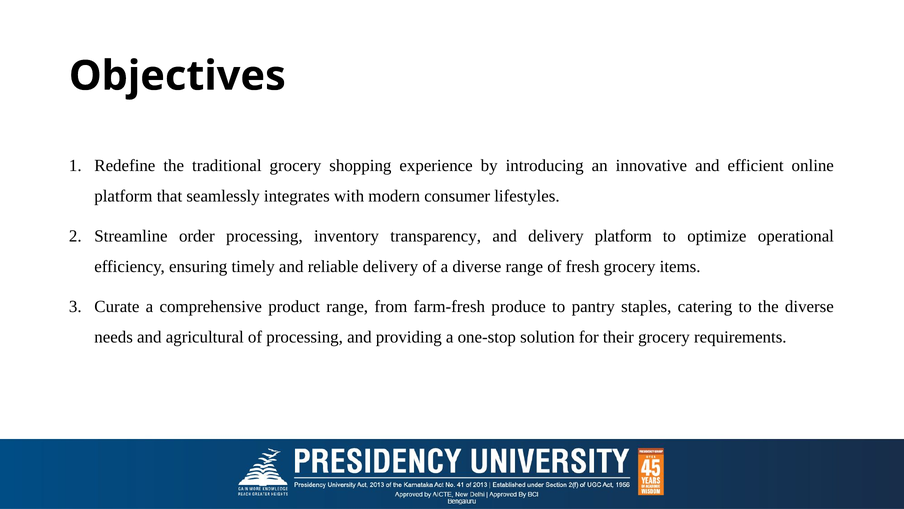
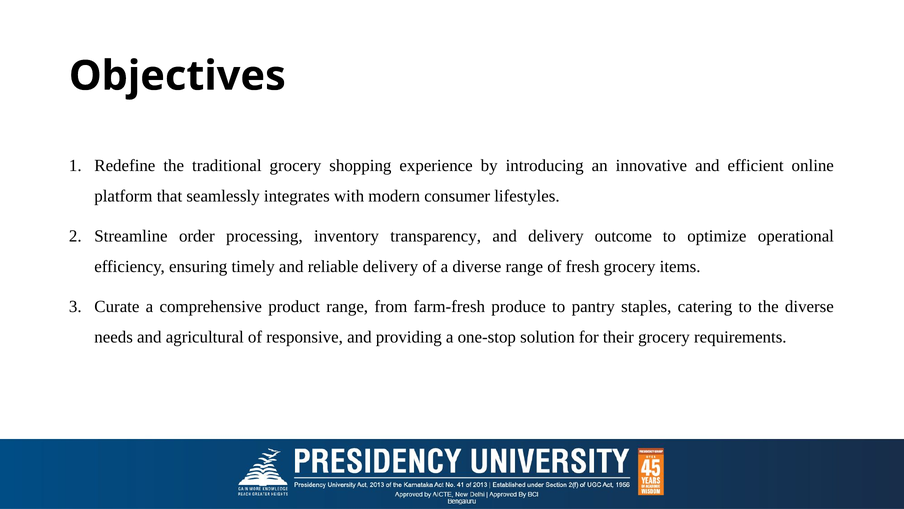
delivery platform: platform -> outcome
of processing: processing -> responsive
